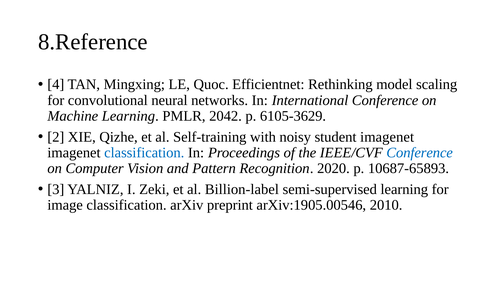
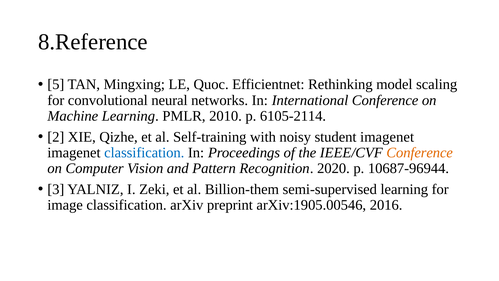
4: 4 -> 5
2042: 2042 -> 2010
6105-3629: 6105-3629 -> 6105-2114
Conference at (420, 152) colour: blue -> orange
10687-65893: 10687-65893 -> 10687-96944
Billion-label: Billion-label -> Billion-them
2010: 2010 -> 2016
